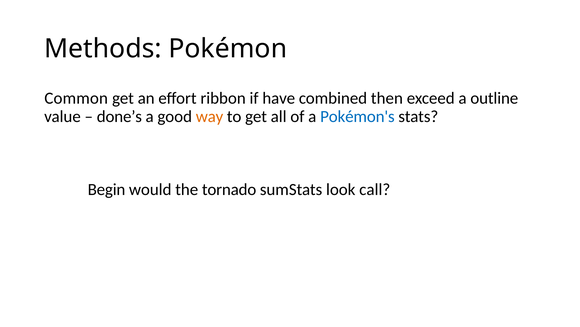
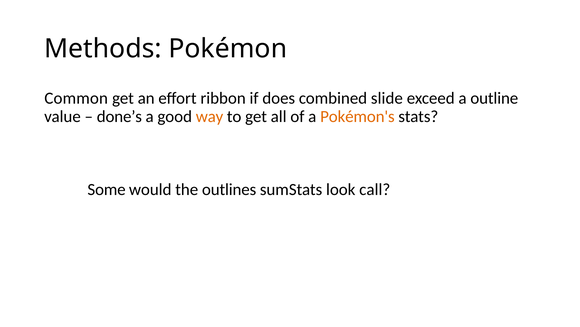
have: have -> does
then: then -> slide
Pokémon's colour: blue -> orange
Begin: Begin -> Some
tornado: tornado -> outlines
